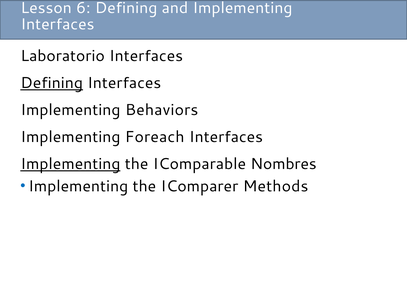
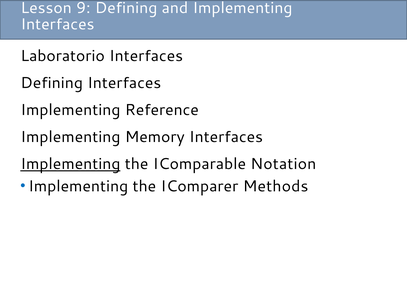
6: 6 -> 9
Defining at (52, 83) underline: present -> none
Behaviors: Behaviors -> Reference
Foreach: Foreach -> Memory
Nombres: Nombres -> Notation
